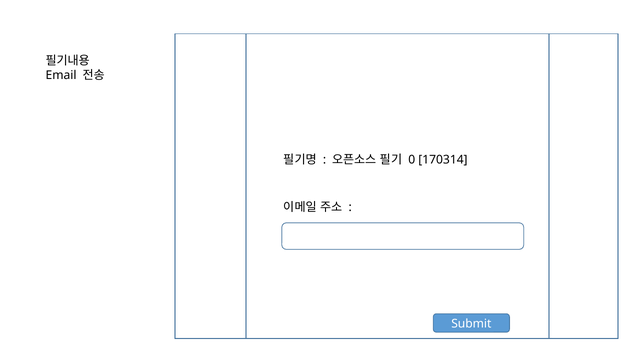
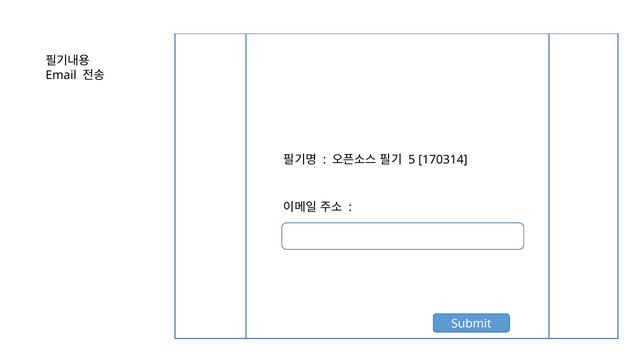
0: 0 -> 5
